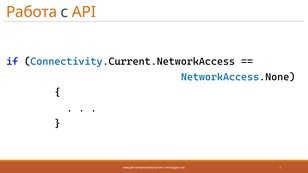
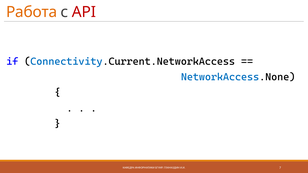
API colour: orange -> red
